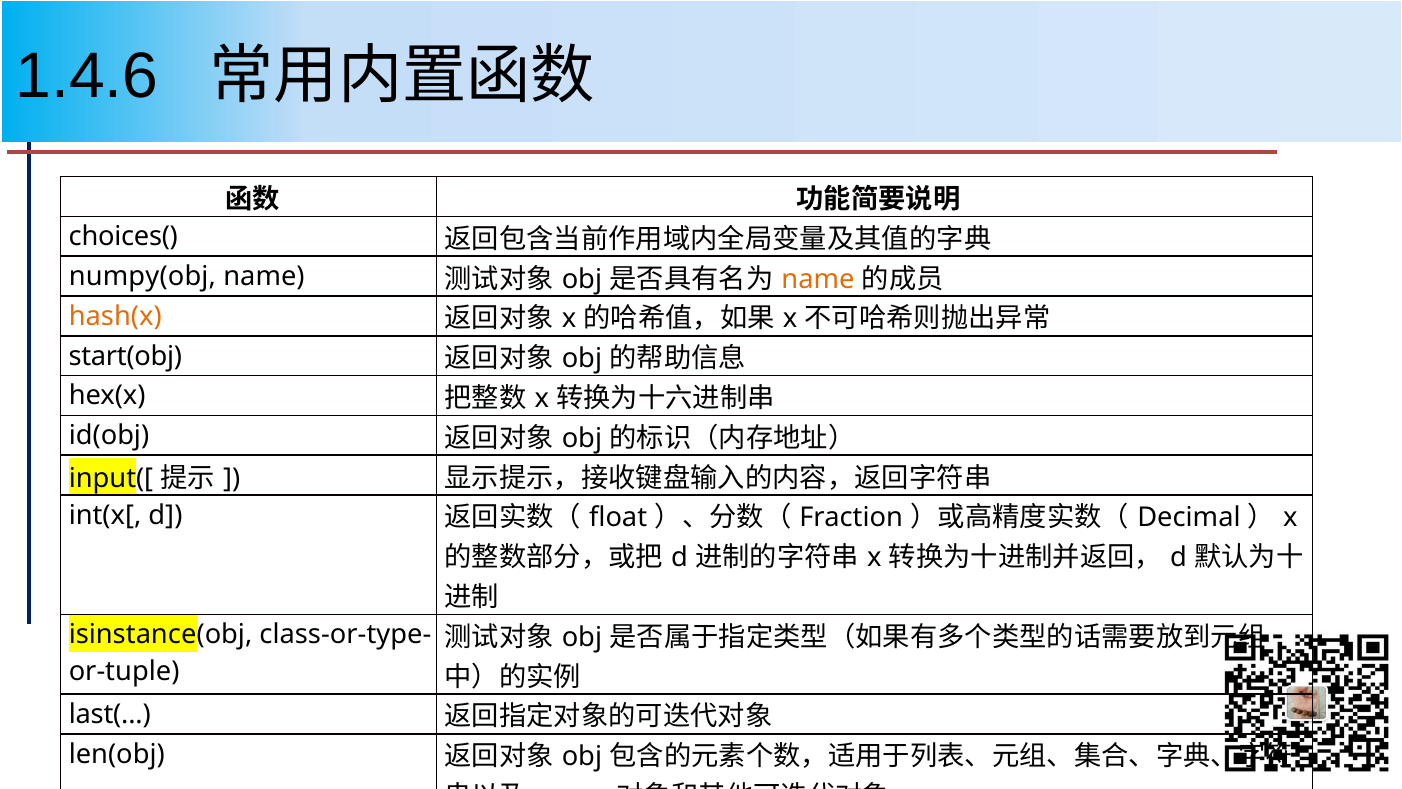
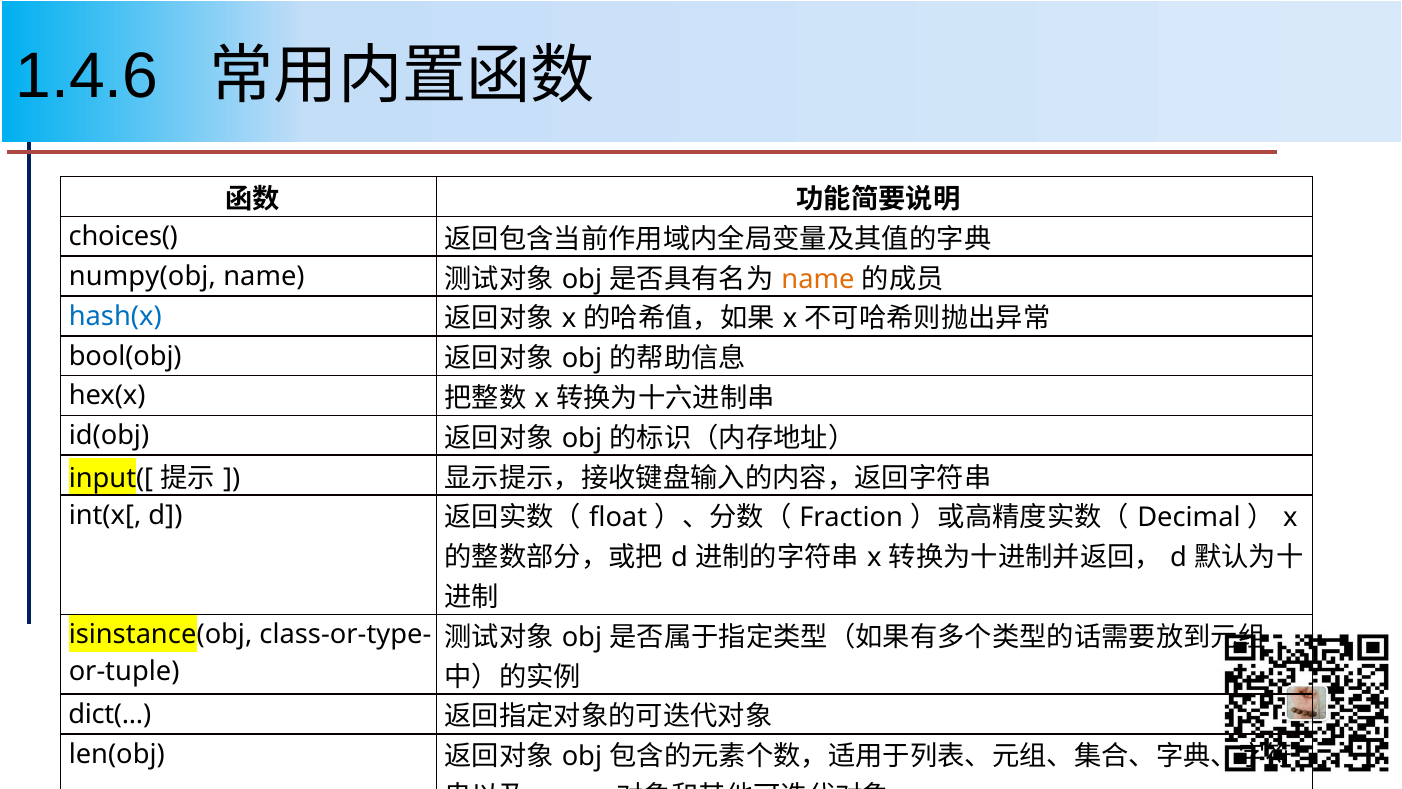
hash(x colour: orange -> blue
start(obj: start(obj -> bool(obj
last(: last( -> dict(
